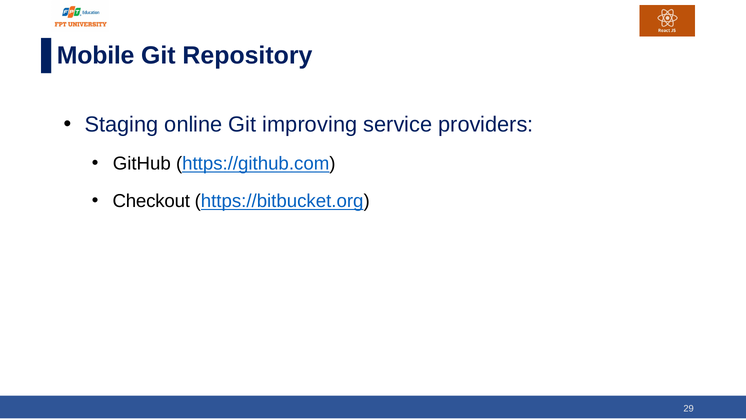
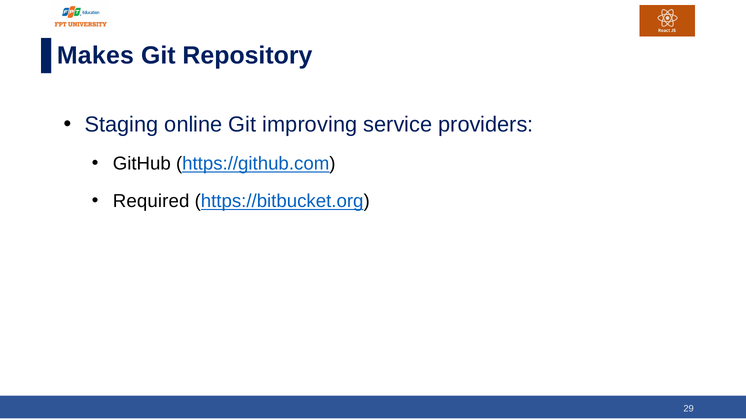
Mobile: Mobile -> Makes
Checkout: Checkout -> Required
